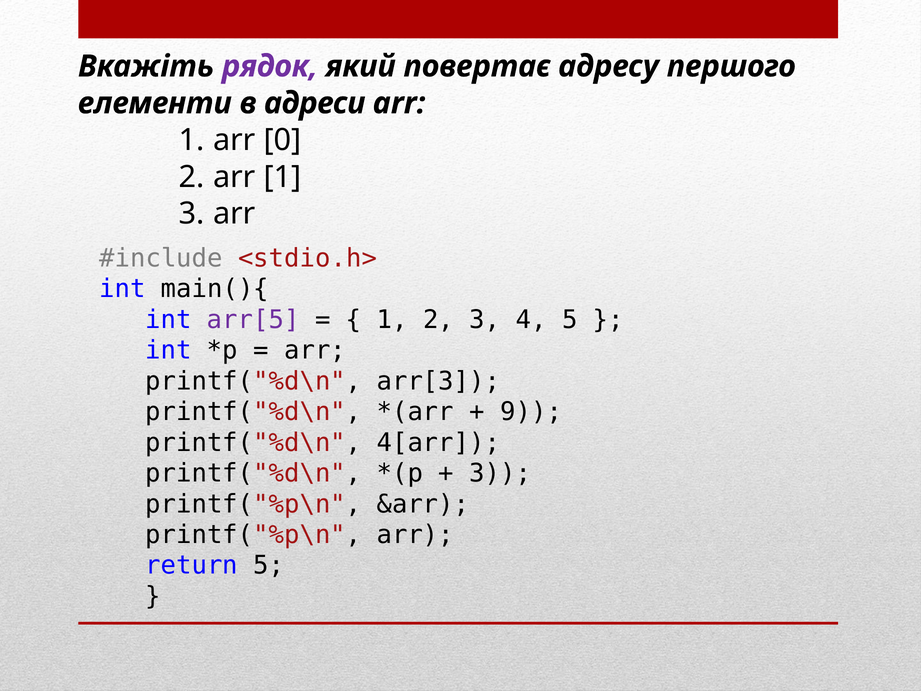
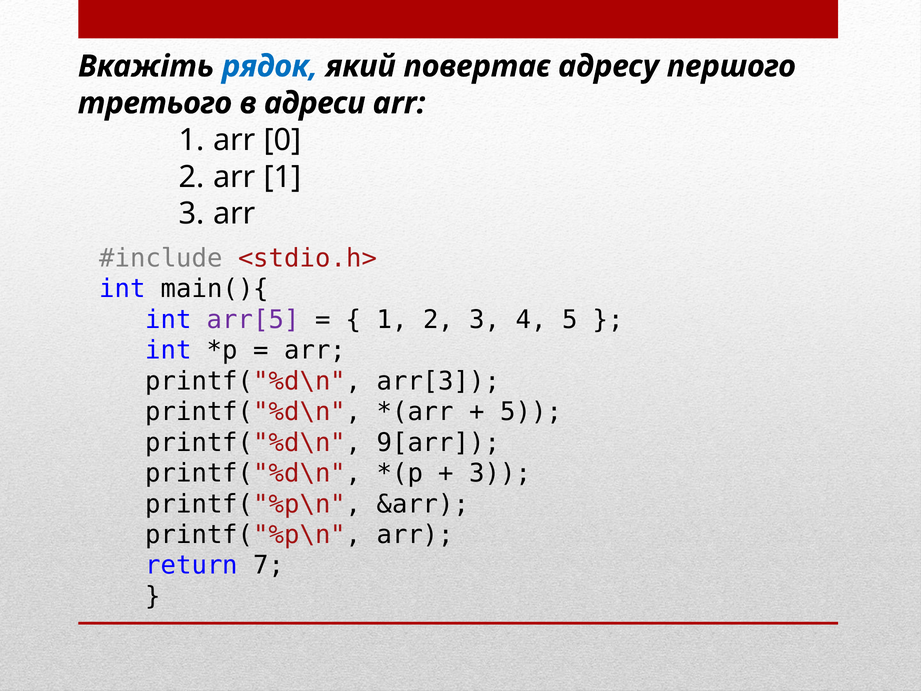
рядок colour: purple -> blue
елементи: елементи -> третього
9 at (531, 412): 9 -> 5
4[arr: 4[arr -> 9[arr
return 5: 5 -> 7
